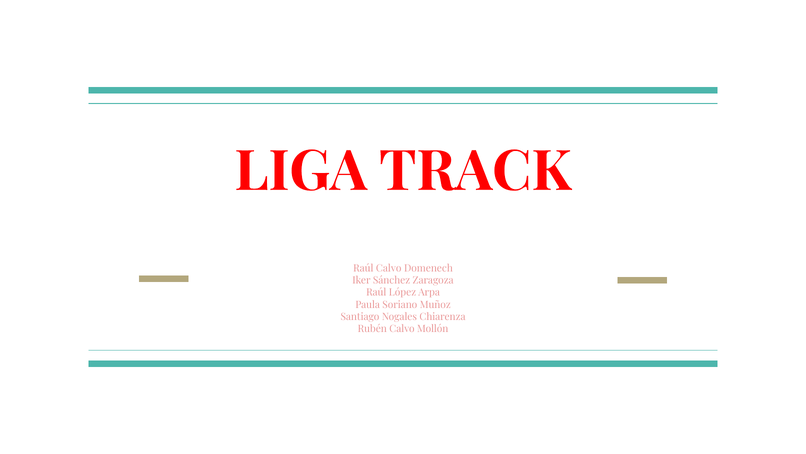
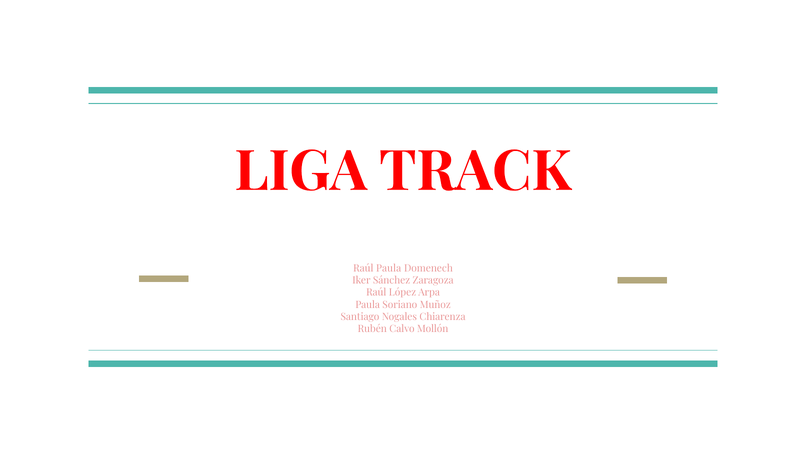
Raúl Calvo: Calvo -> Paula
